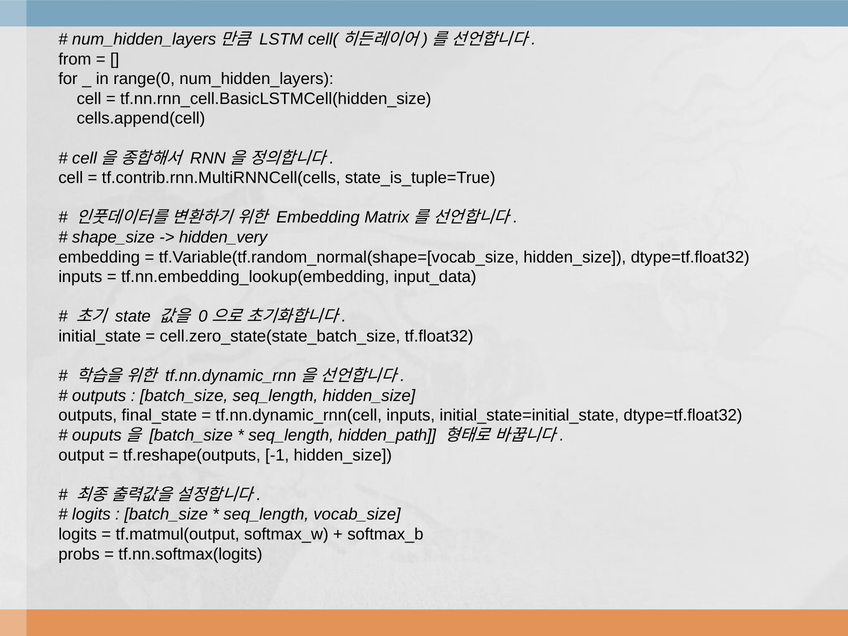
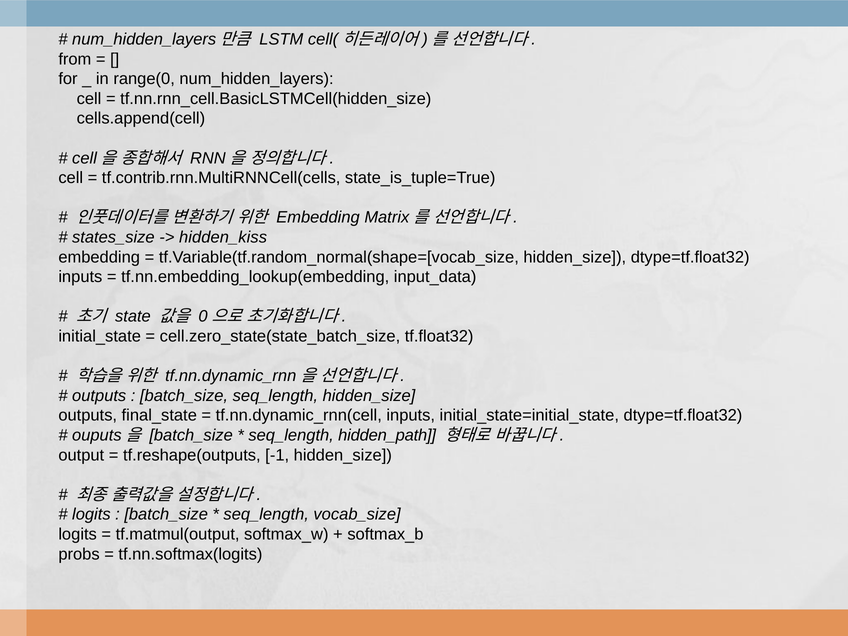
shape_size: shape_size -> states_size
hidden_very: hidden_very -> hidden_kiss
